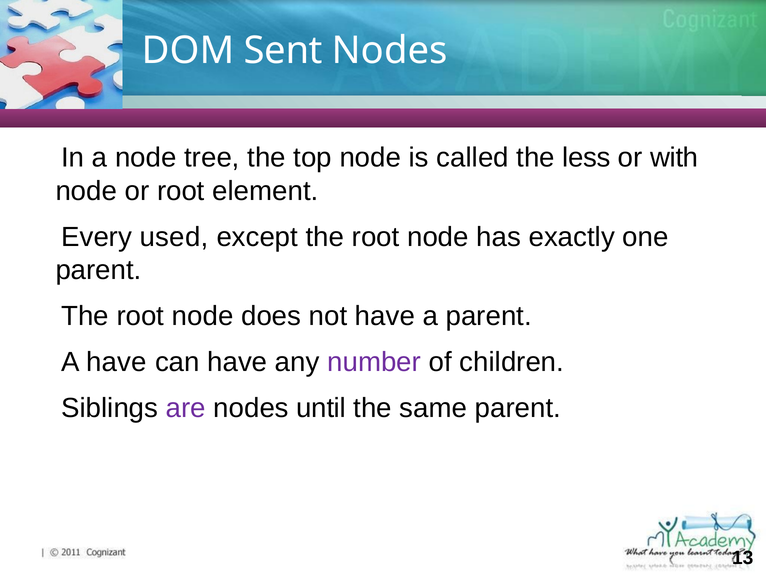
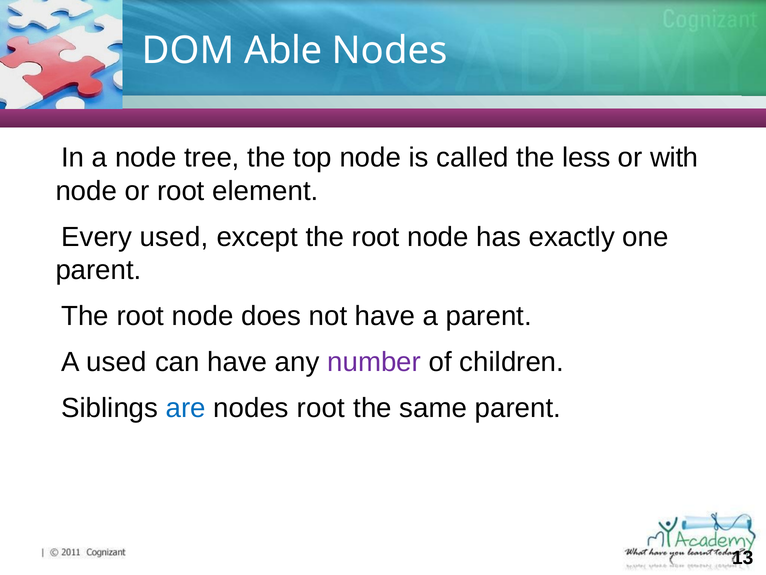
Sent: Sent -> Able
A have: have -> used
are colour: purple -> blue
nodes until: until -> root
